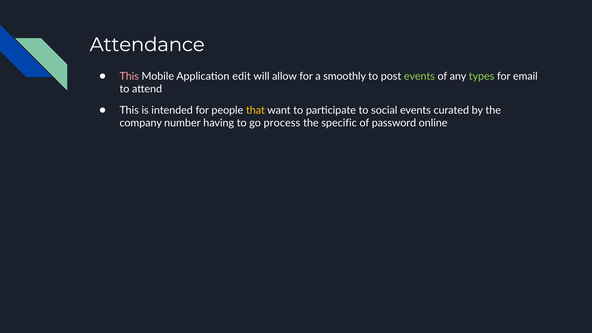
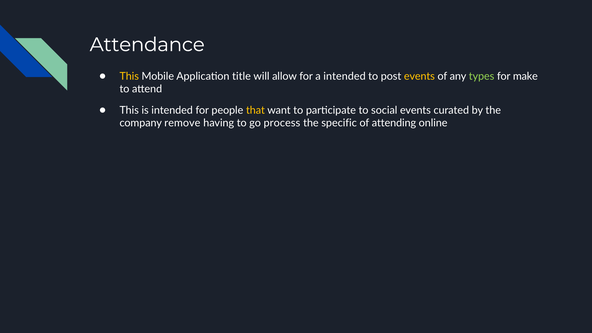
This at (129, 76) colour: pink -> yellow
edit: edit -> title
a smoothly: smoothly -> intended
events at (419, 76) colour: light green -> yellow
email: email -> make
number: number -> remove
password: password -> attending
